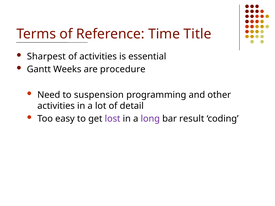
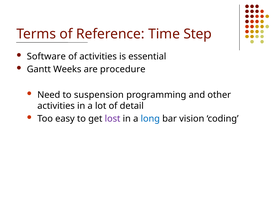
Title: Title -> Step
Sharpest: Sharpest -> Software
long colour: purple -> blue
result: result -> vision
